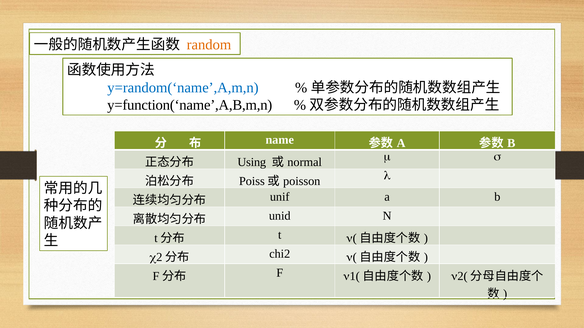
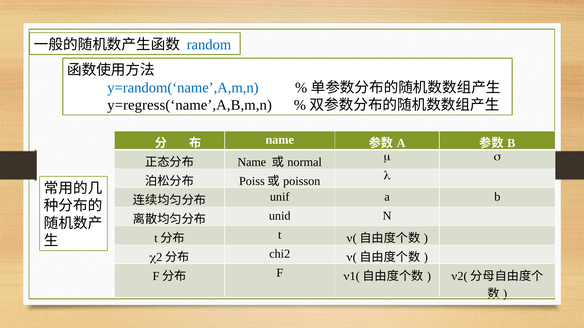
random colour: orange -> blue
y=function(‘name’,A,B,m,n: y=function(‘name’,A,B,m,n -> y=regress(‘name’,A,B,m,n
Using at (252, 162): Using -> Name
